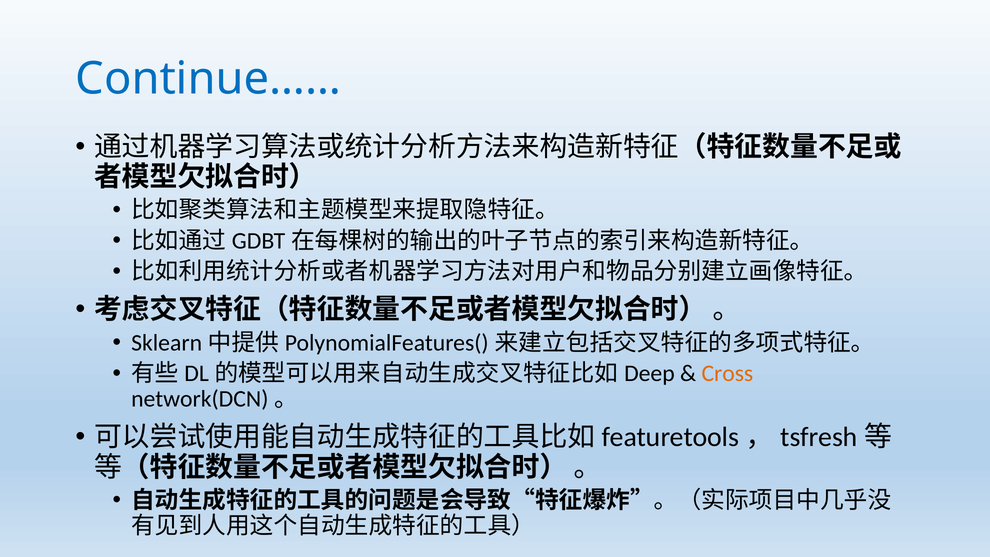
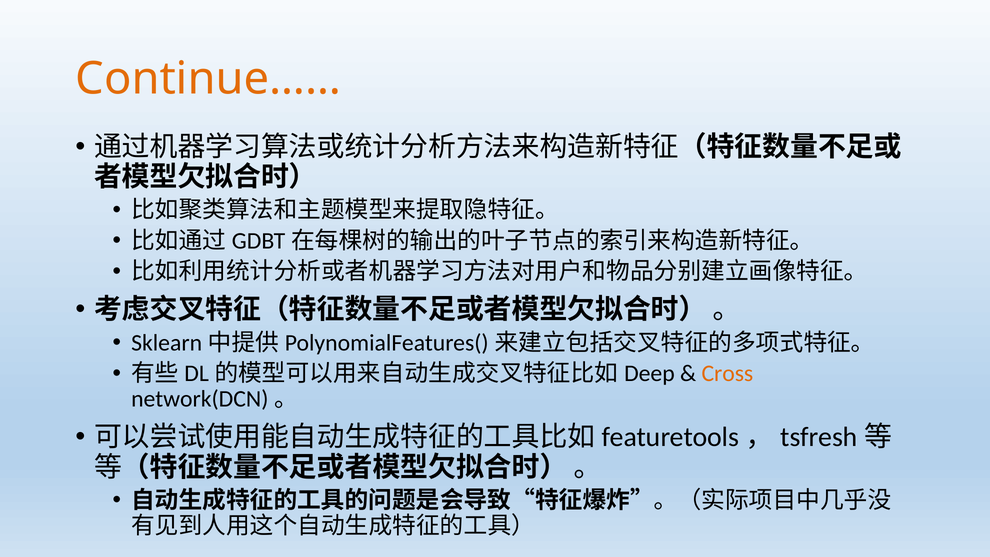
Continue…… colour: blue -> orange
